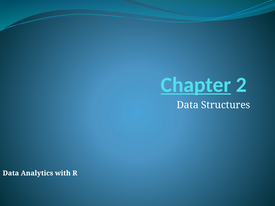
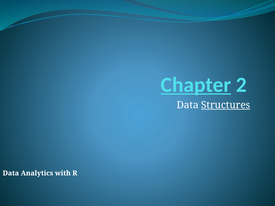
Structures underline: none -> present
